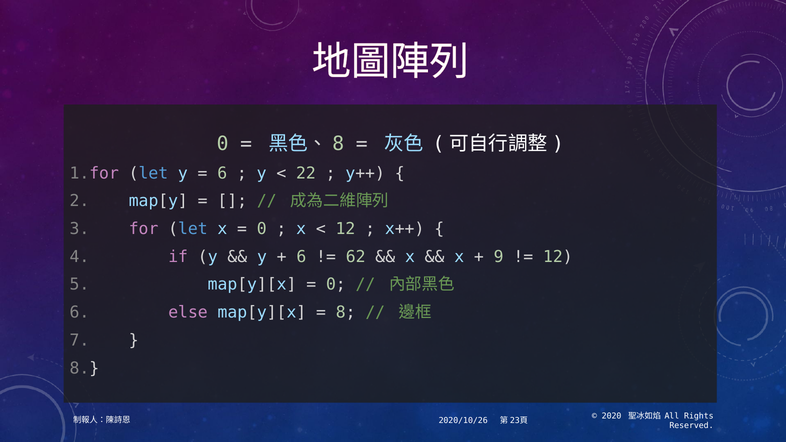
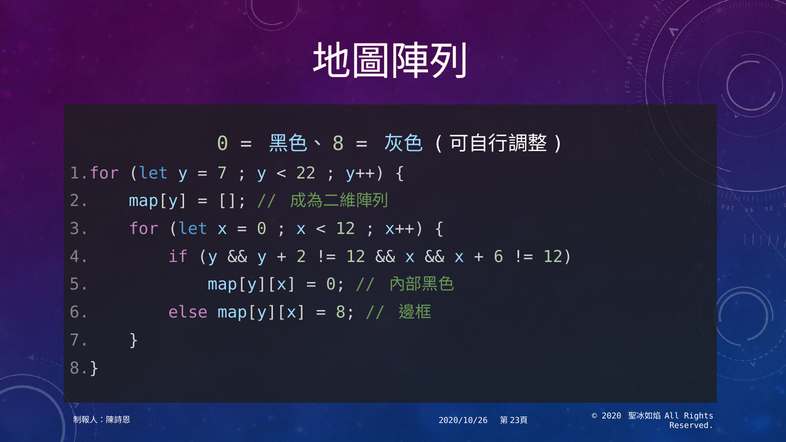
6 at (222, 173): 6 -> 7
6 at (301, 257): 6 -> 2
62 at (356, 257): 62 -> 12
9 at (499, 257): 9 -> 6
